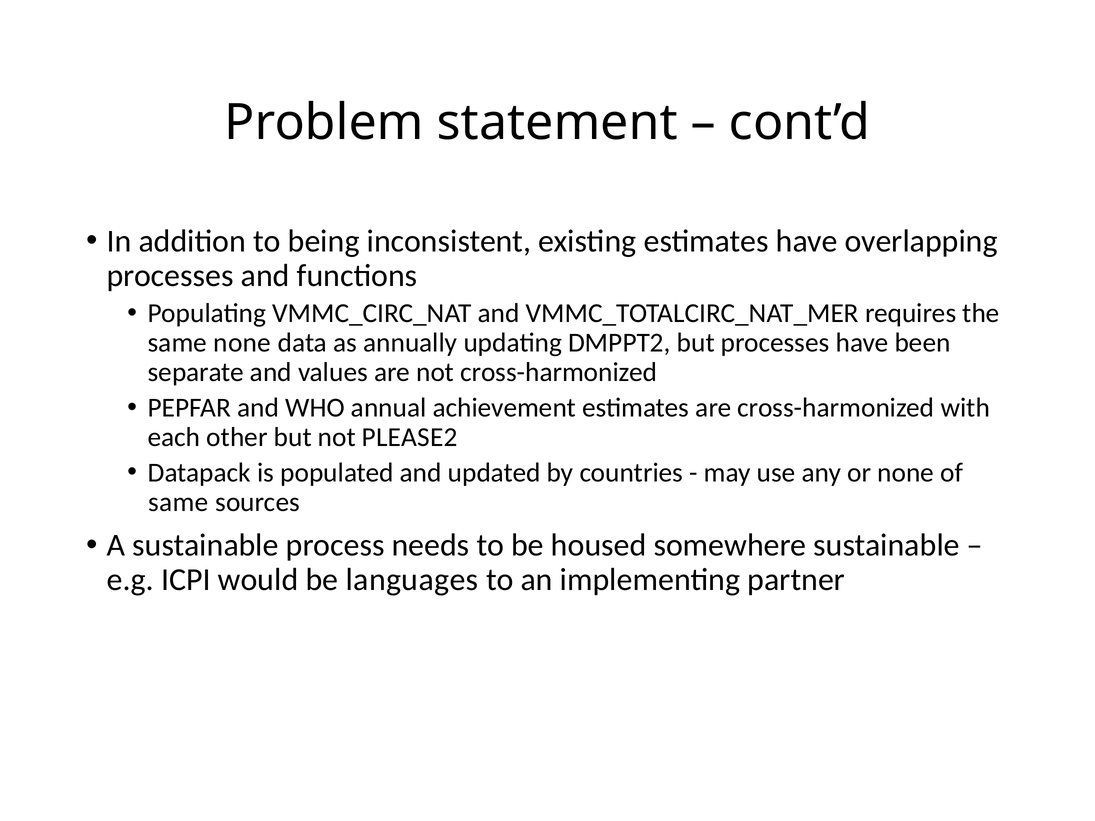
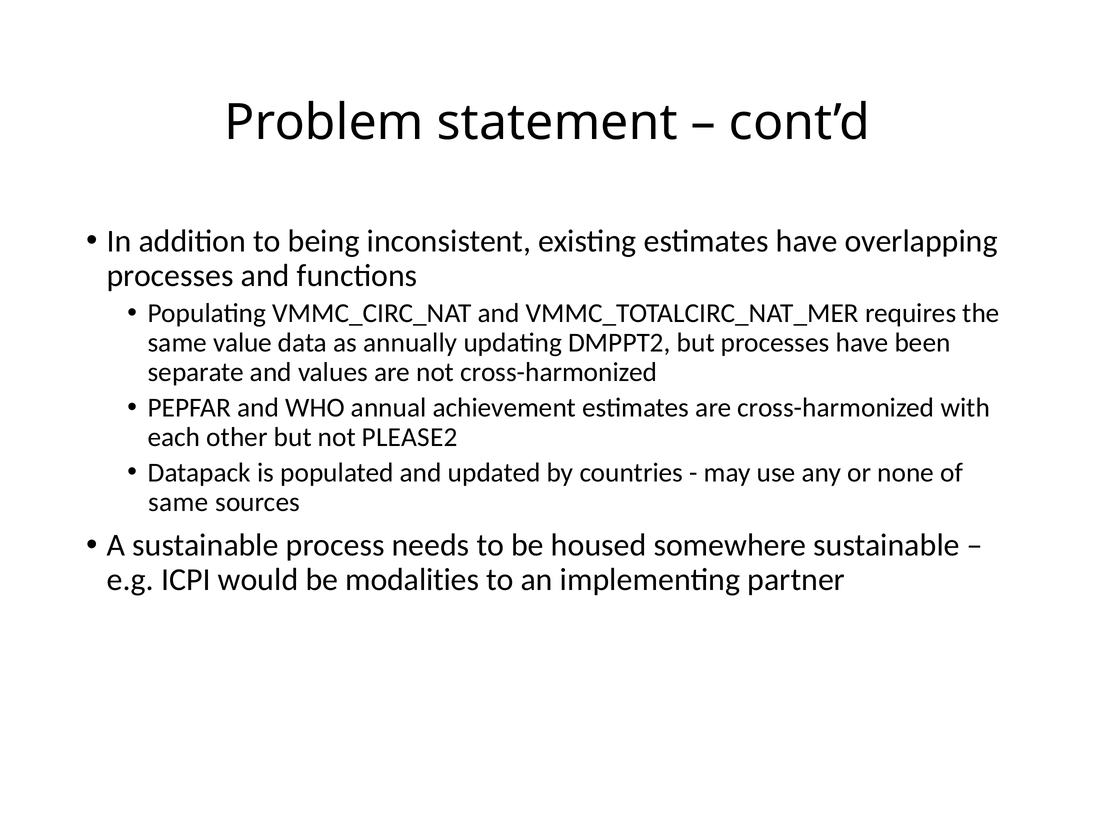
same none: none -> value
languages: languages -> modalities
